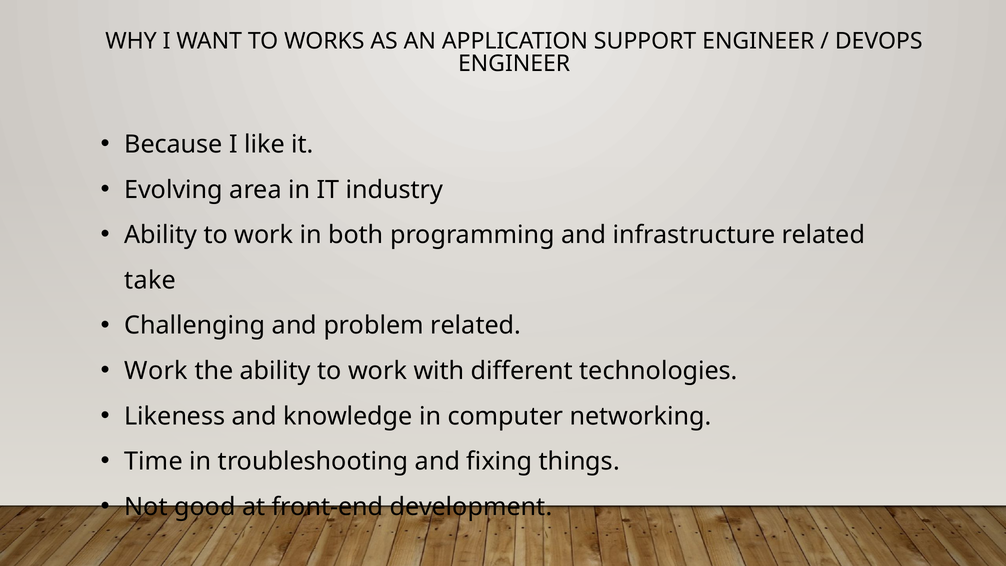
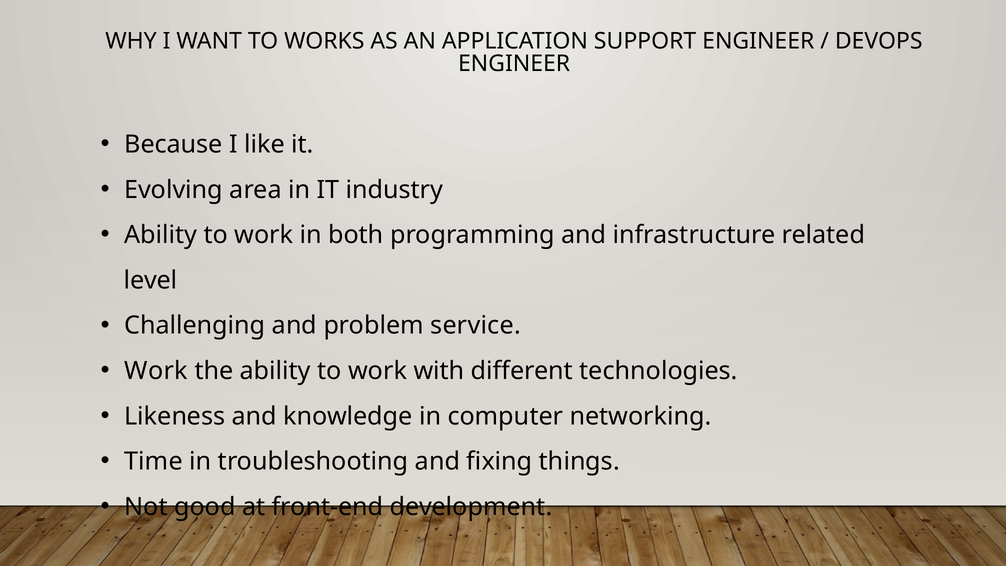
take: take -> level
problem related: related -> service
